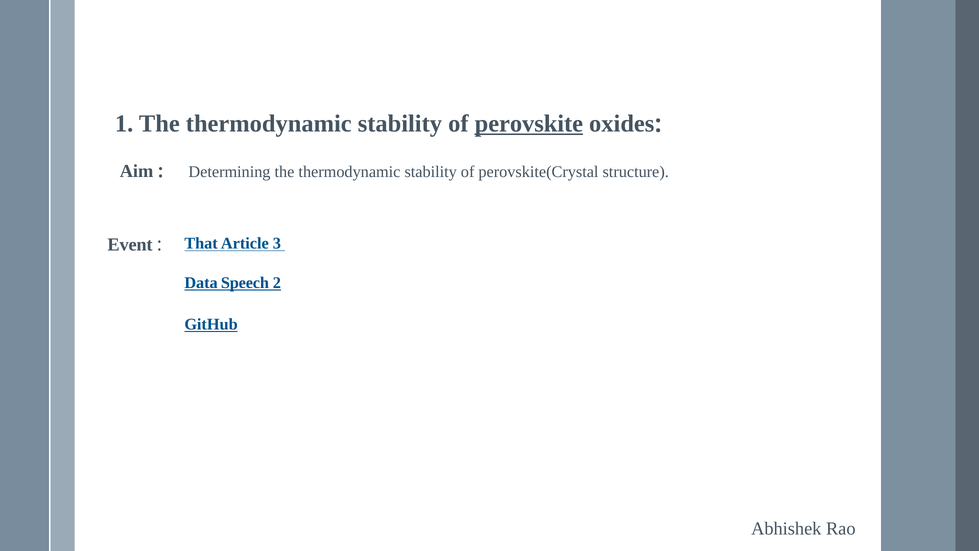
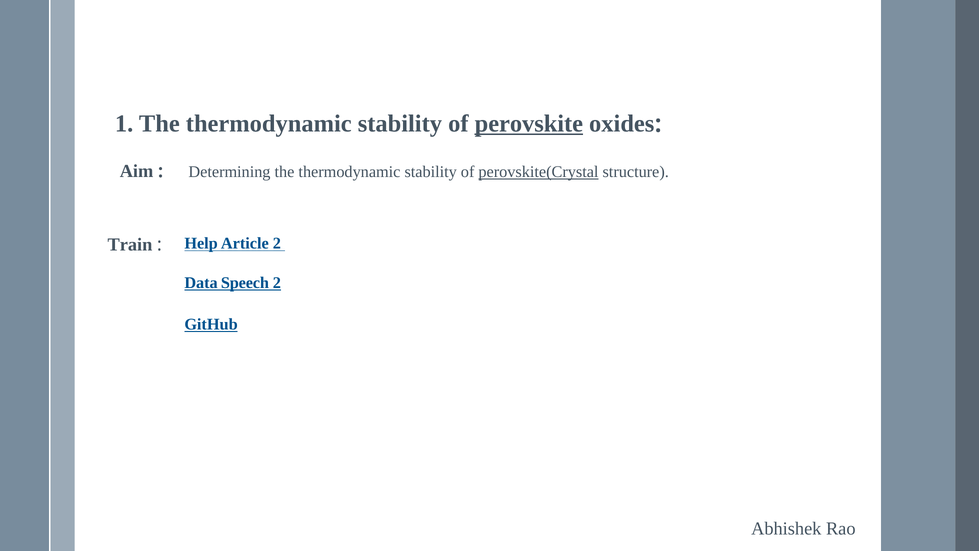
perovskite(Crystal underline: none -> present
That: That -> Help
Article 3: 3 -> 2
Event: Event -> Train
